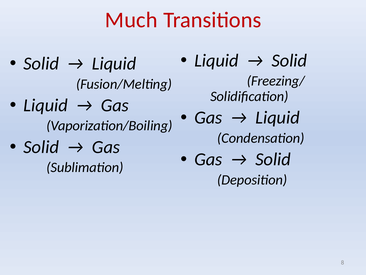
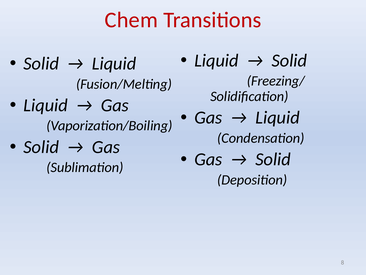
Much: Much -> Chem
